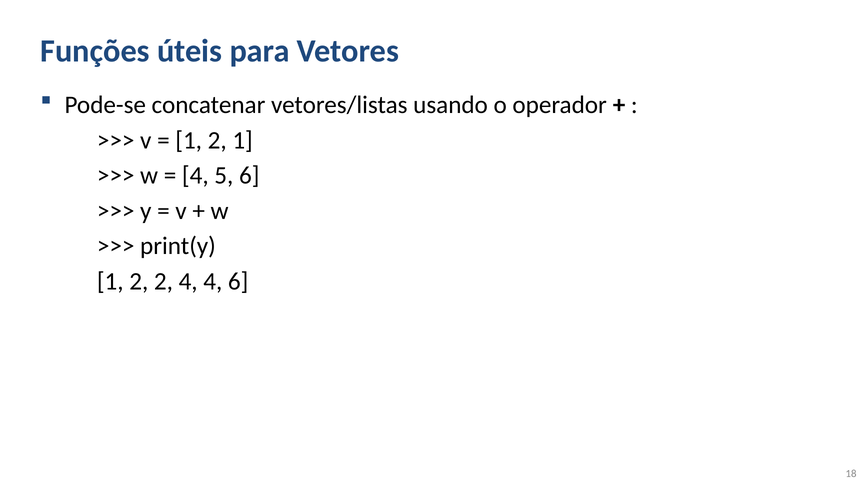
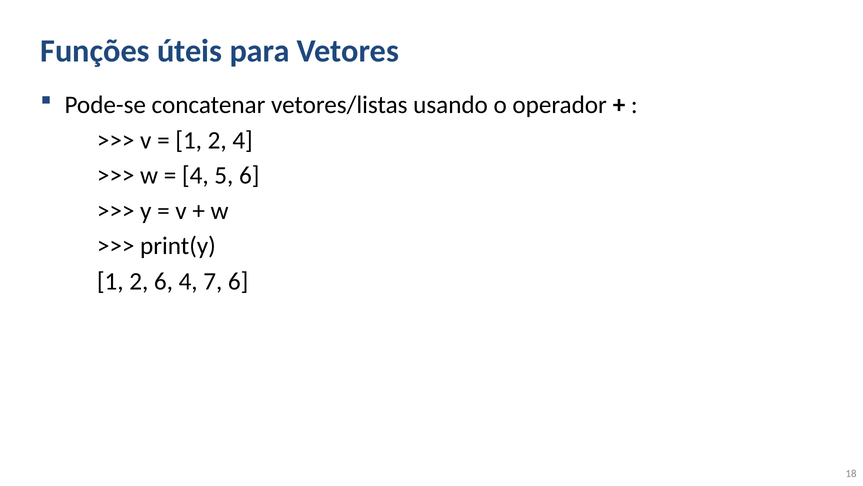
2 1: 1 -> 4
2 2: 2 -> 6
4 4: 4 -> 7
